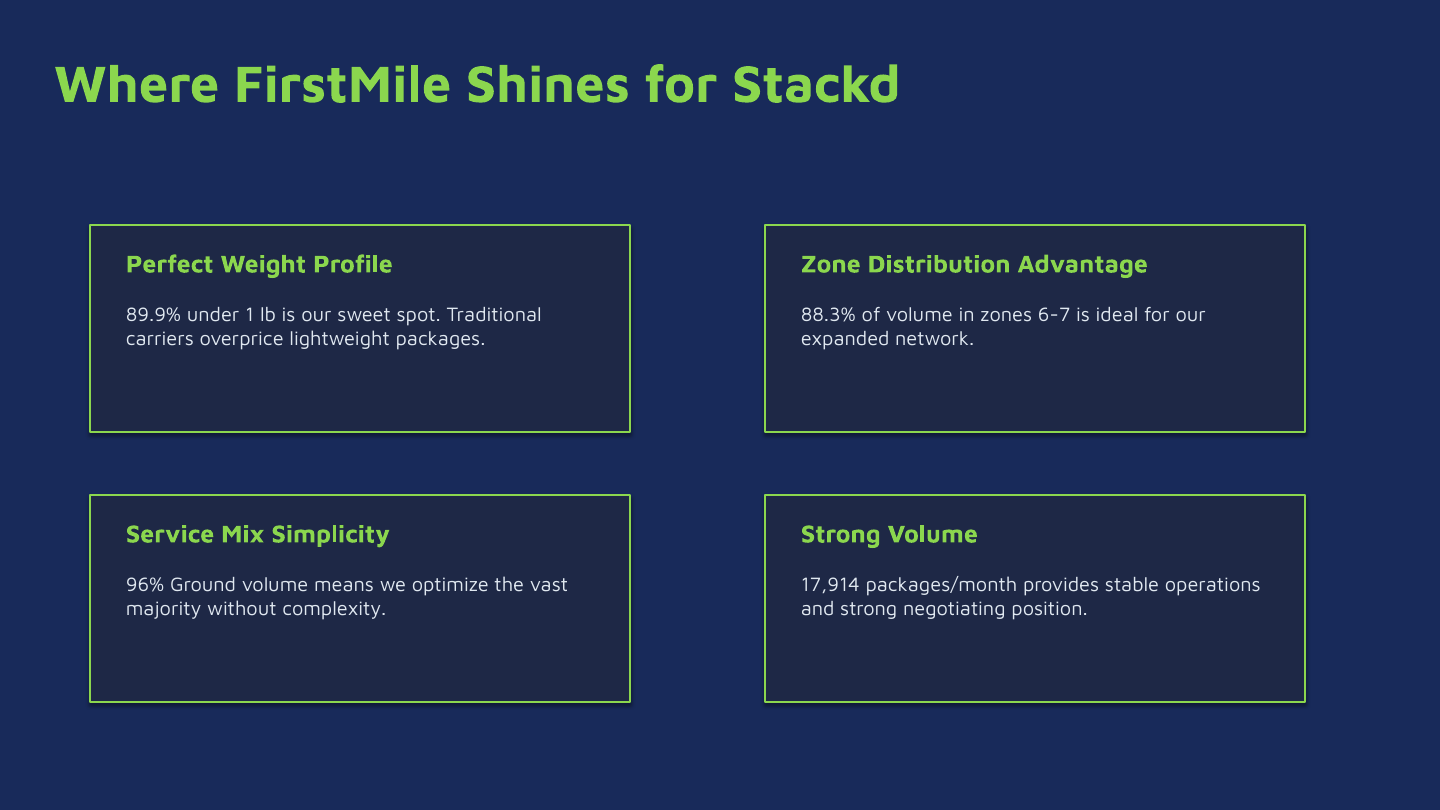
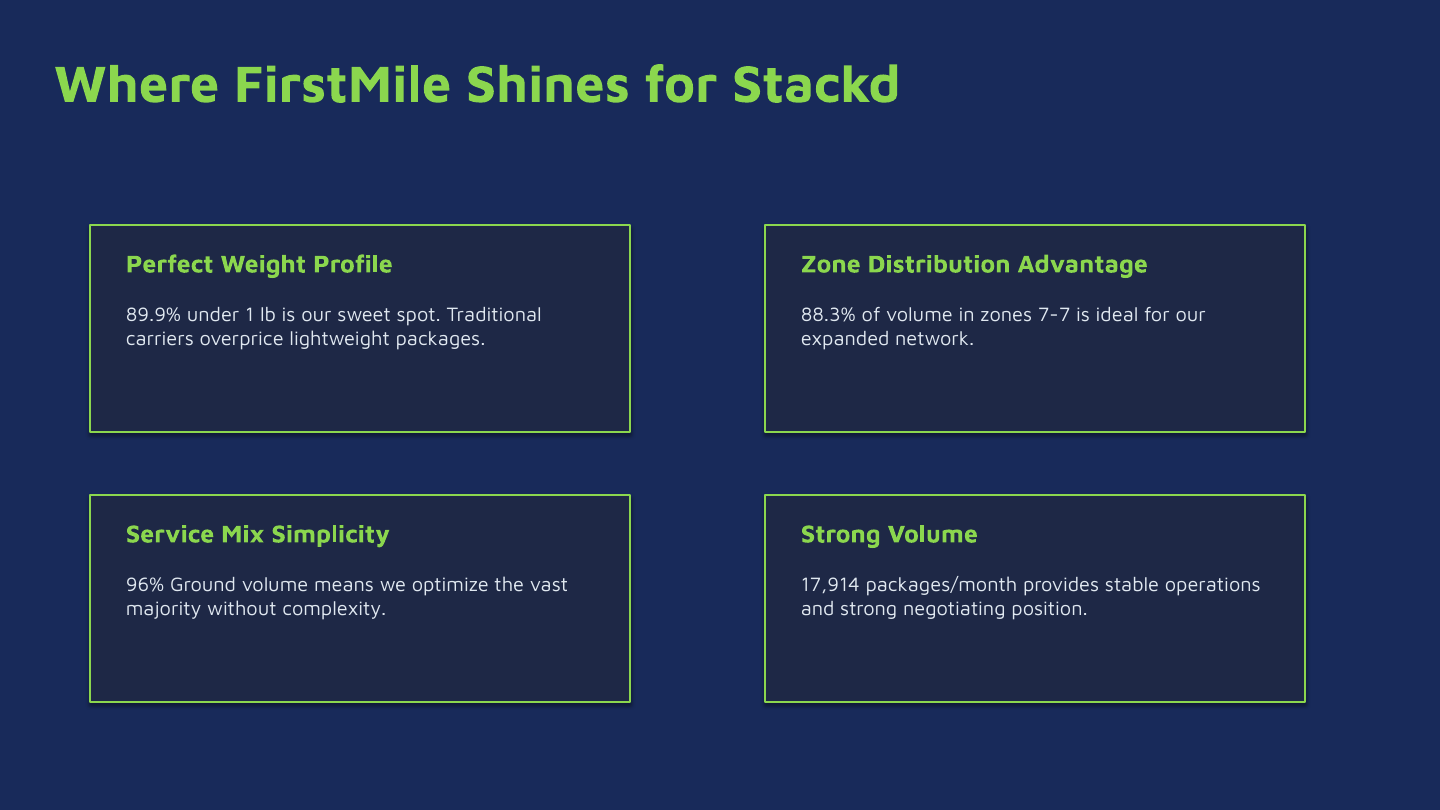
6-7: 6-7 -> 7-7
